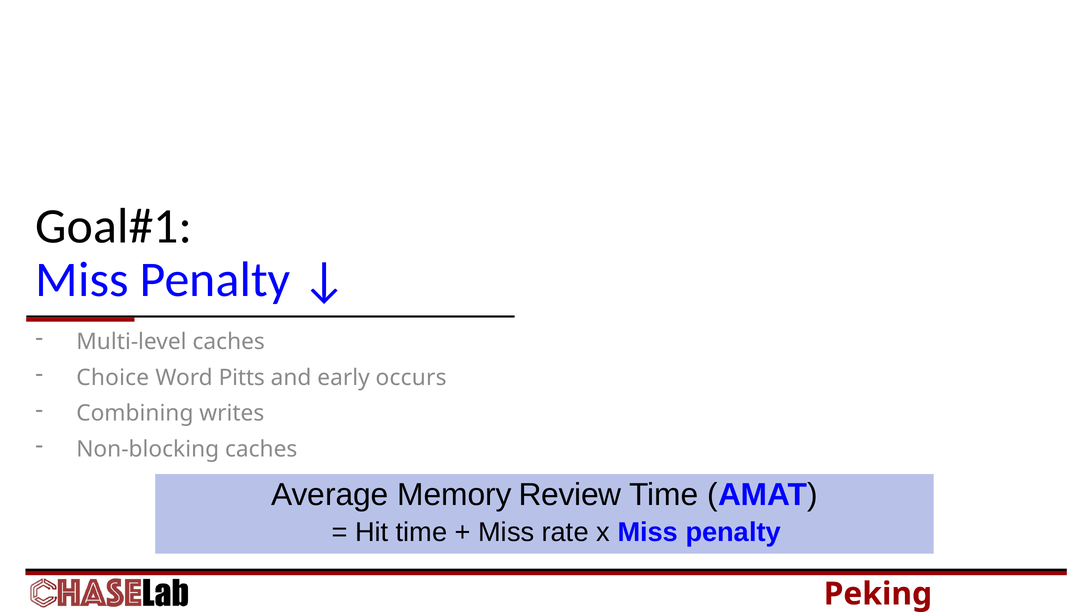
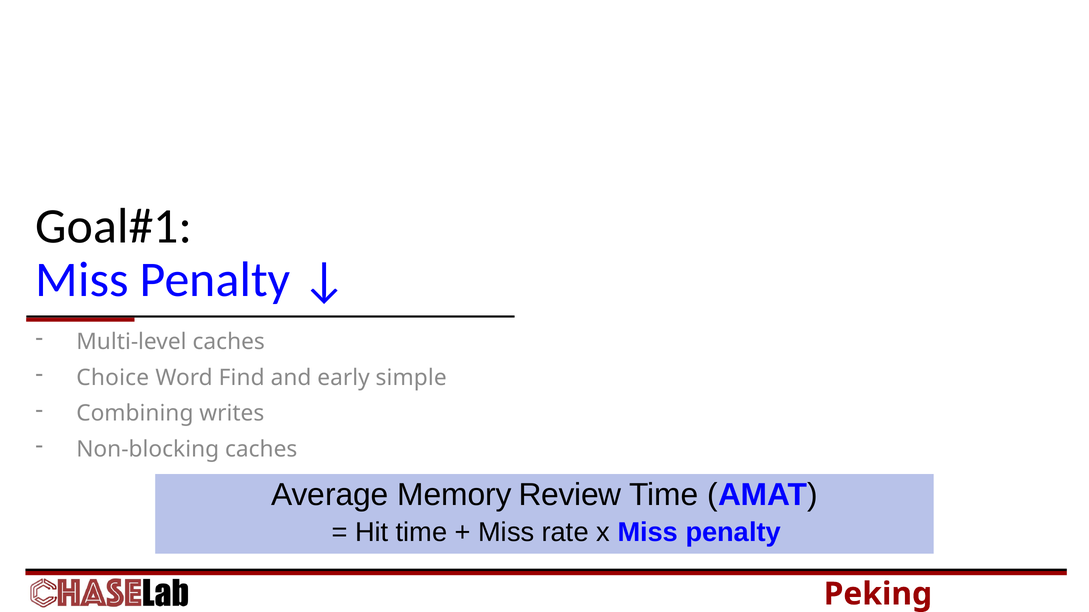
Pitts: Pitts -> Find
occurs: occurs -> simple
